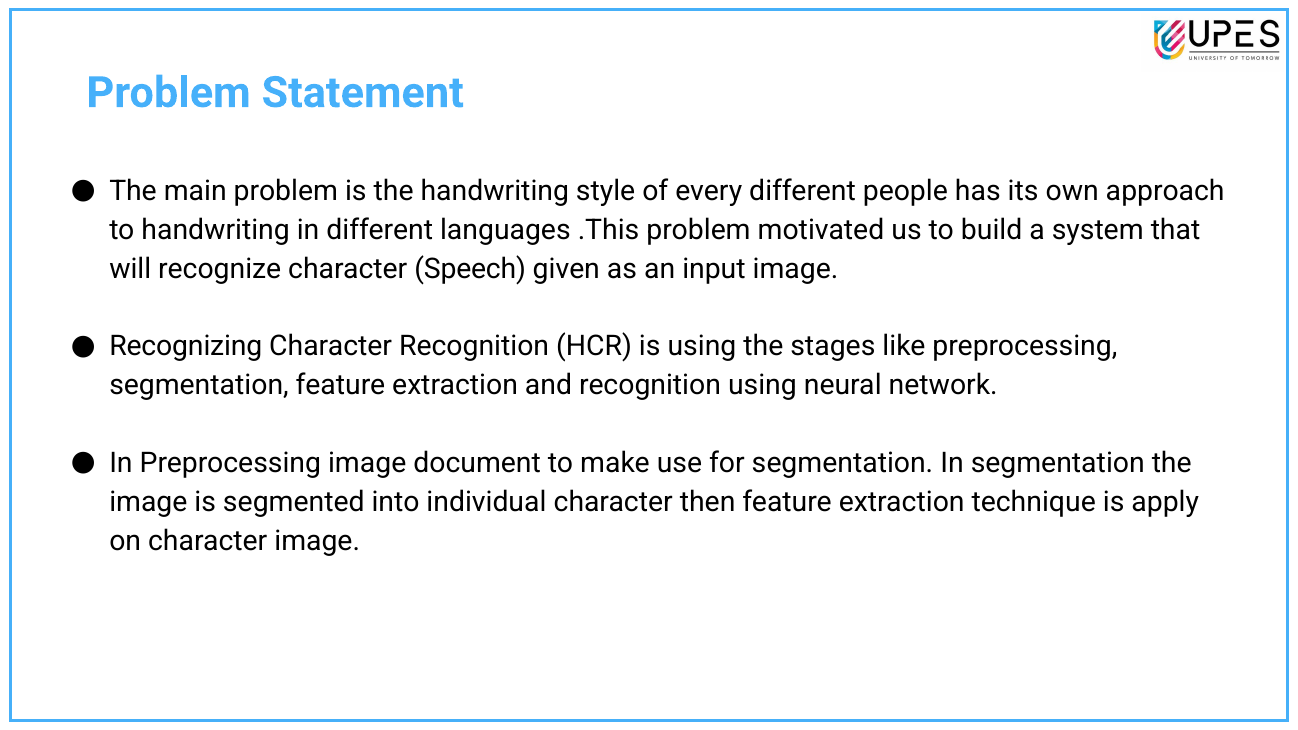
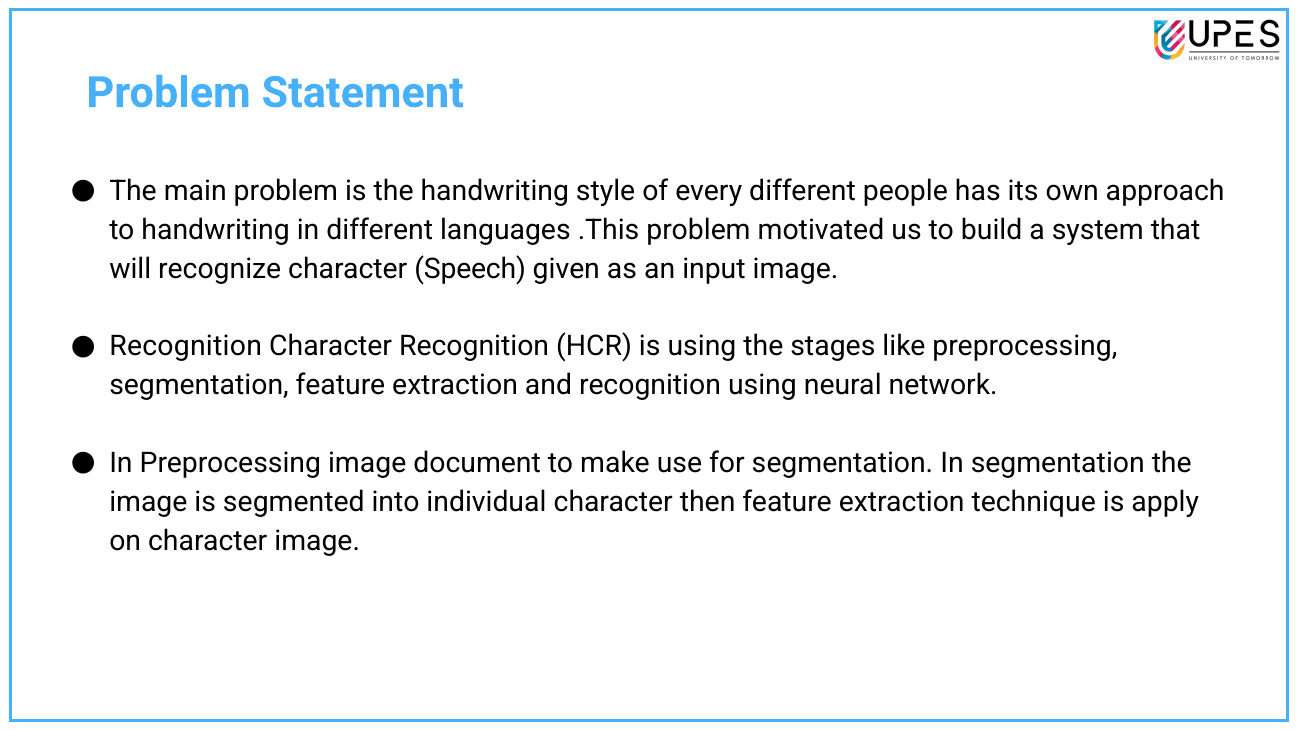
Recognizing at (186, 347): Recognizing -> Recognition
